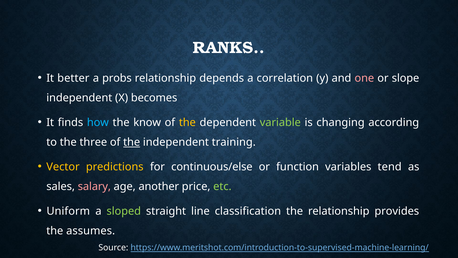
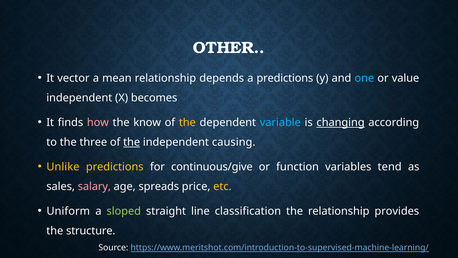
RANKS: RANKS -> OTHER
better: better -> vector
probs: probs -> mean
a correlation: correlation -> predictions
one colour: pink -> light blue
slope: slope -> value
how colour: light blue -> pink
variable colour: light green -> light blue
changing underline: none -> present
training: training -> causing
Vector: Vector -> Unlike
continuous/else: continuous/else -> continuous/give
another: another -> spreads
etc colour: light green -> yellow
assumes: assumes -> structure
